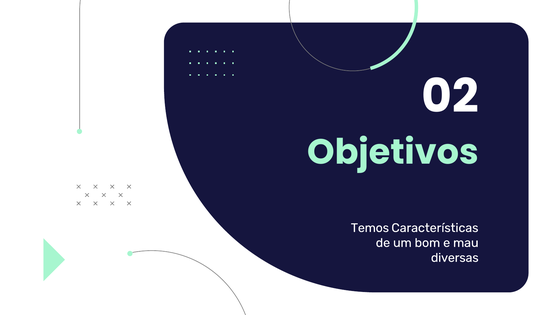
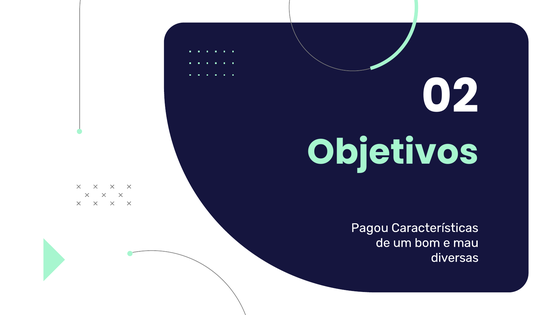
Temos: Temos -> Pagou
